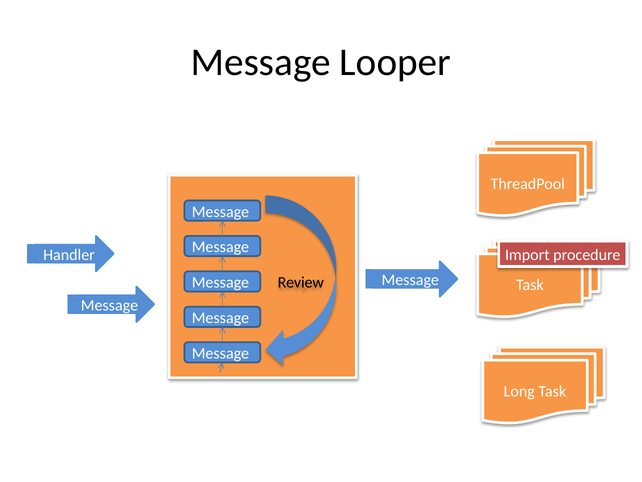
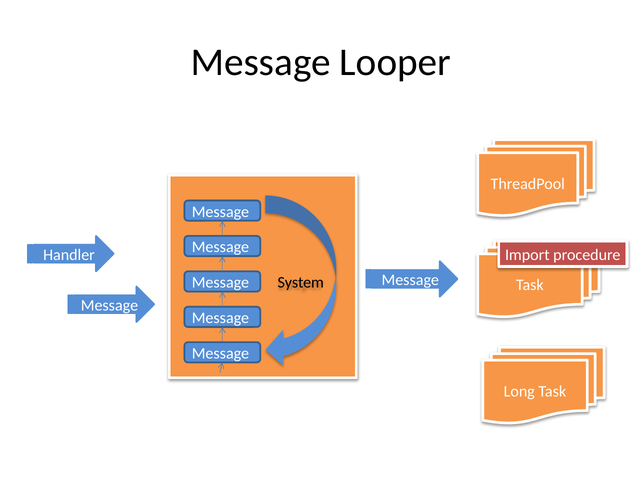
Review: Review -> System
